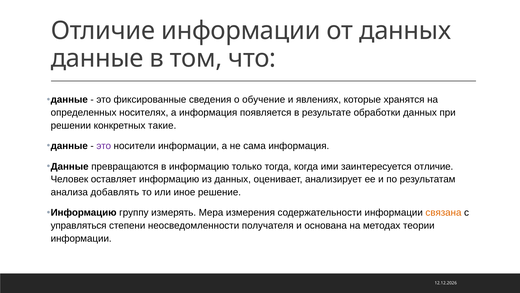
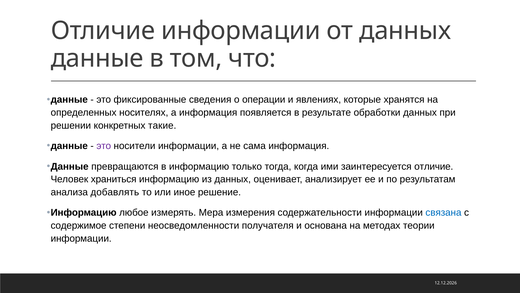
обучение: обучение -> операции
оставляет: оставляет -> храниться
группу: группу -> любое
связана colour: orange -> blue
управляться: управляться -> содержимое
